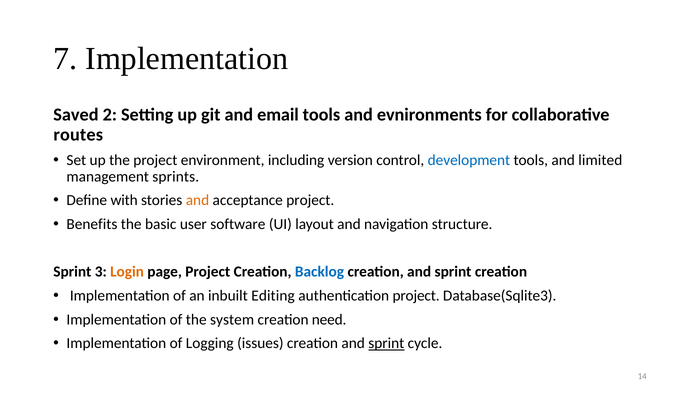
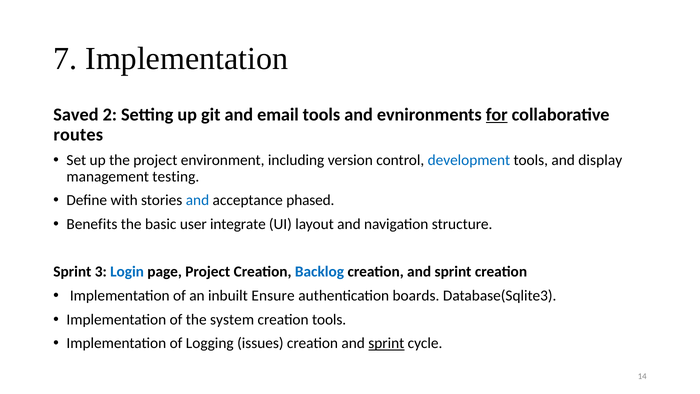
for underline: none -> present
limited: limited -> display
sprints: sprints -> testing
and at (197, 200) colour: orange -> blue
acceptance project: project -> phased
software: software -> integrate
Login colour: orange -> blue
Editing: Editing -> Ensure
authentication project: project -> boards
creation need: need -> tools
